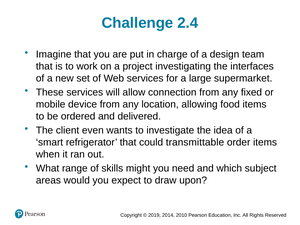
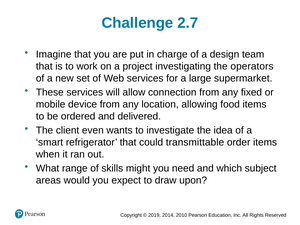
2.4: 2.4 -> 2.7
interfaces: interfaces -> operators
